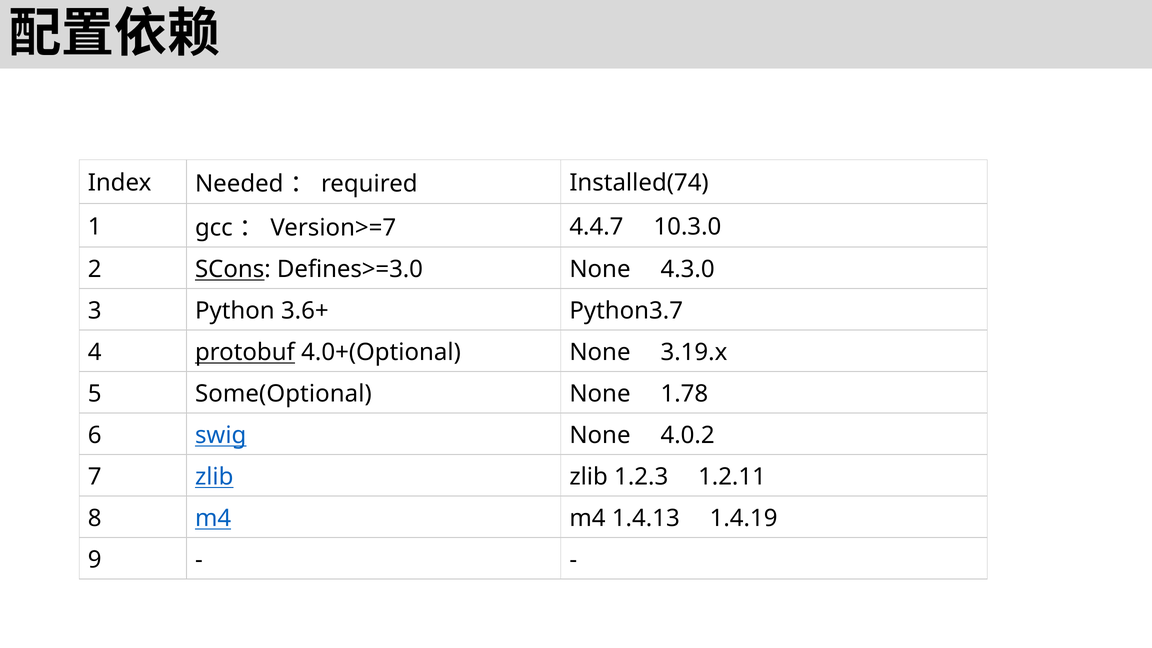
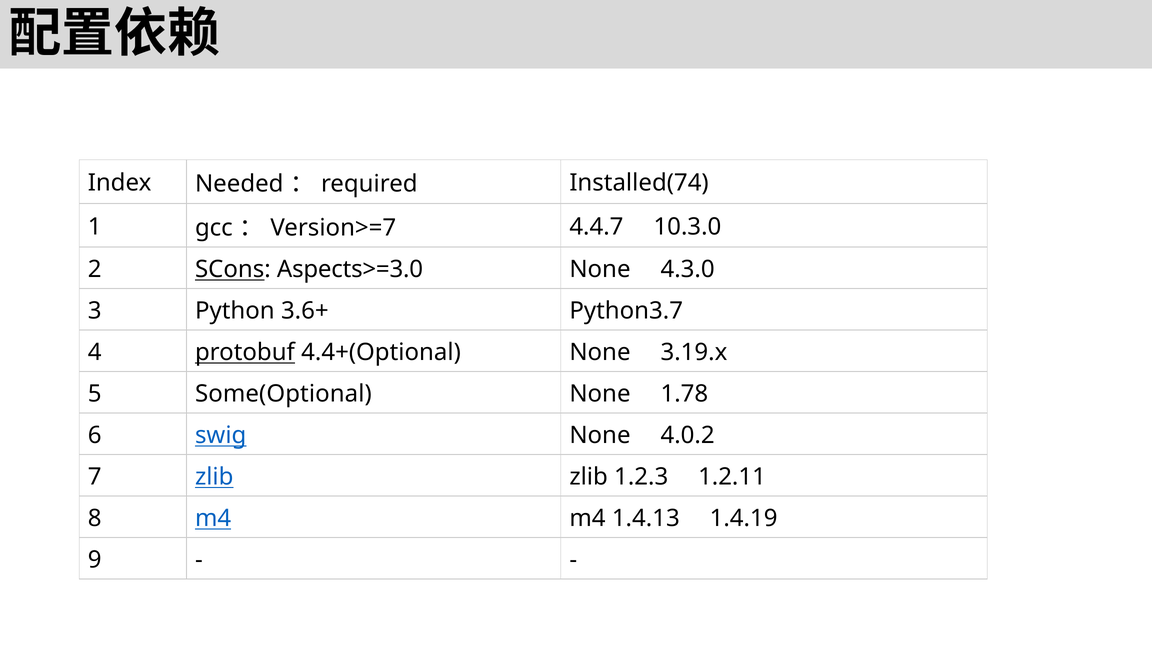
Defines>=3.0: Defines>=3.0 -> Aspects>=3.0
4.0+(Optional: 4.0+(Optional -> 4.4+(Optional
